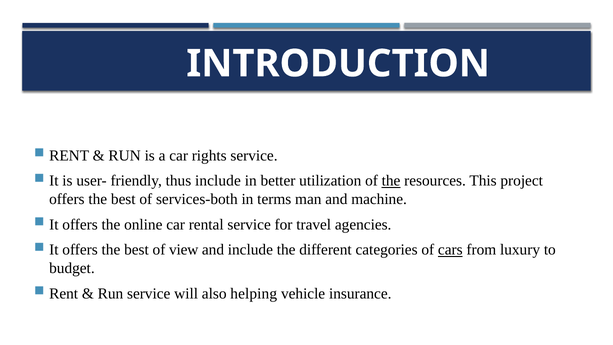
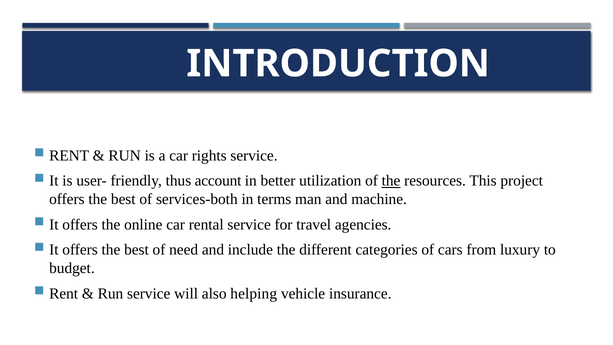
thus include: include -> account
view: view -> need
cars underline: present -> none
